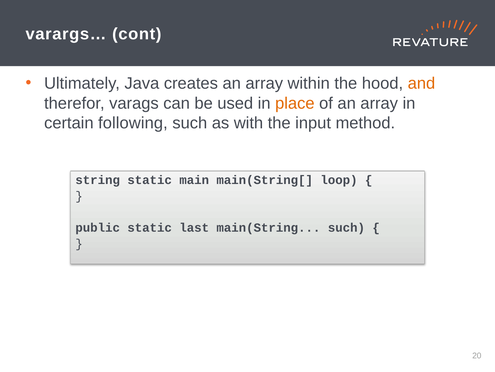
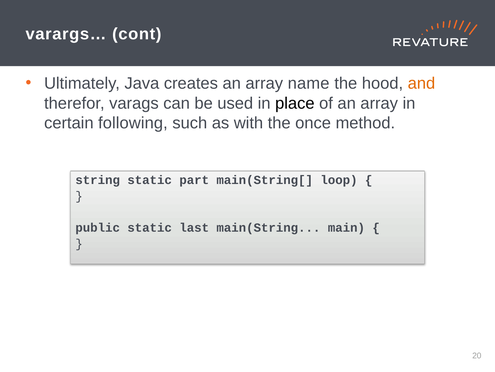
within: within -> name
place colour: orange -> black
input: input -> once
main: main -> part
main(String such: such -> main
